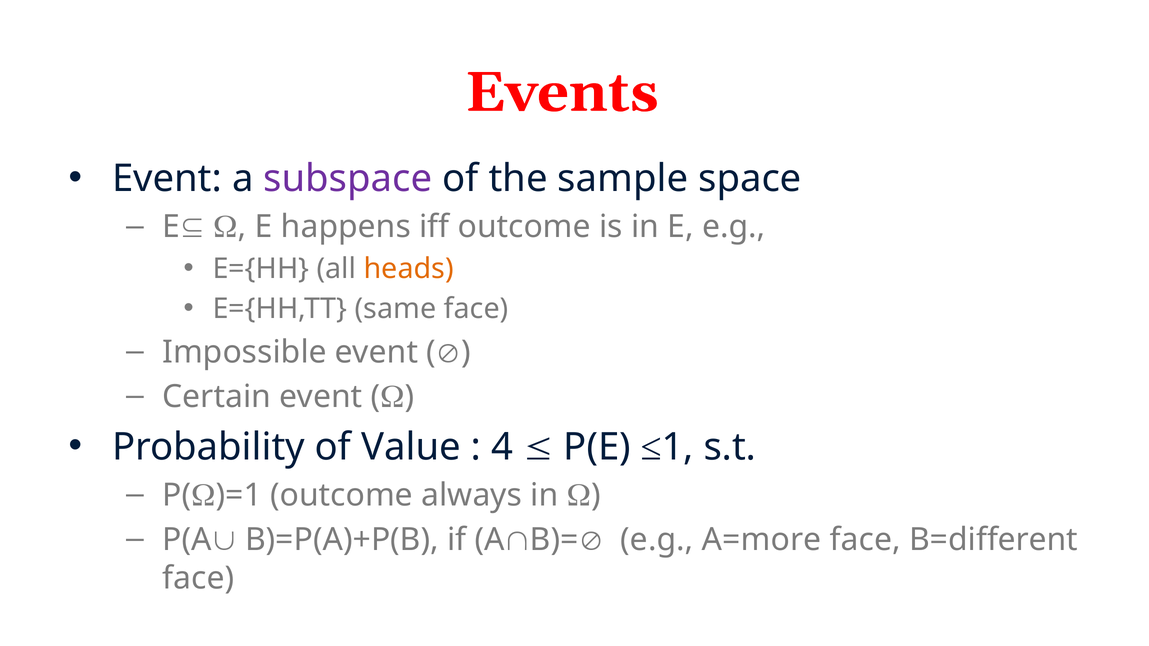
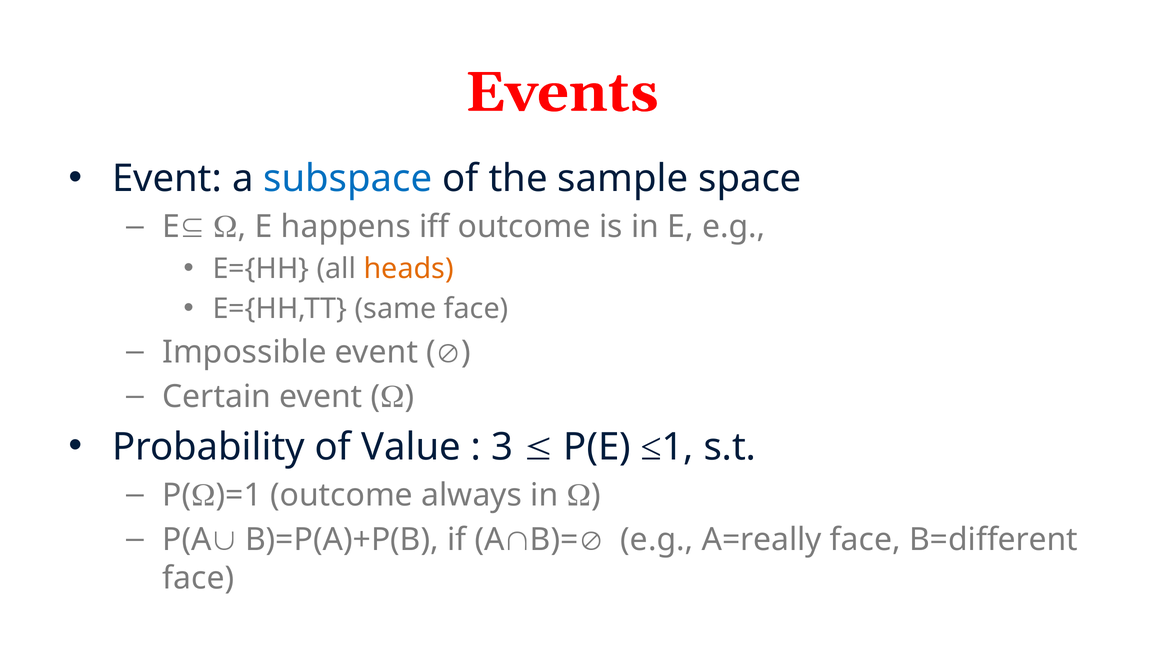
subspace colour: purple -> blue
4: 4 -> 3
A=more: A=more -> A=really
